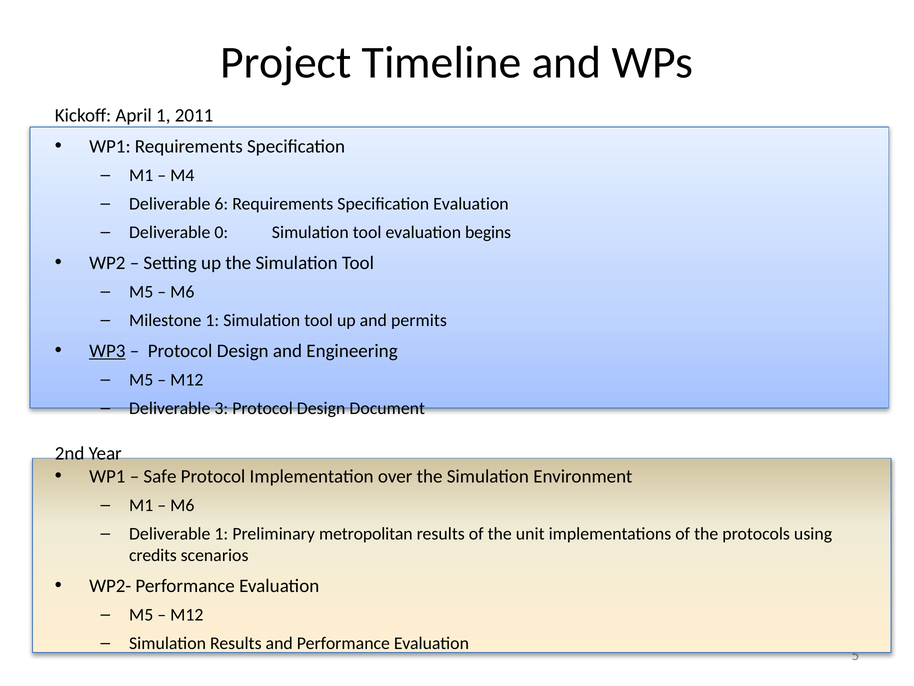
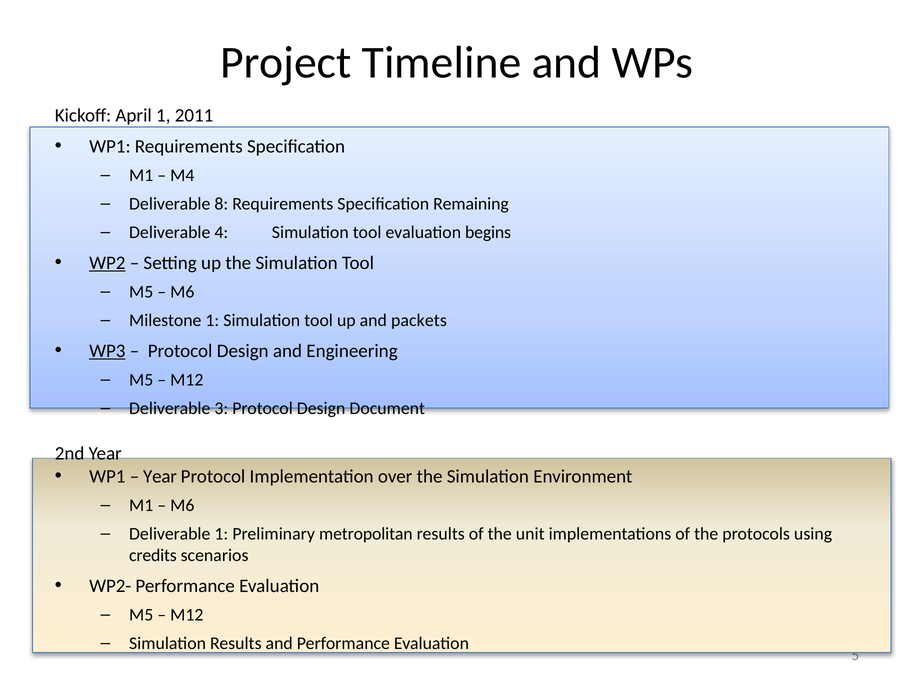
6: 6 -> 8
Specification Evaluation: Evaluation -> Remaining
0: 0 -> 4
WP2 underline: none -> present
permits: permits -> packets
Safe at (160, 476): Safe -> Year
